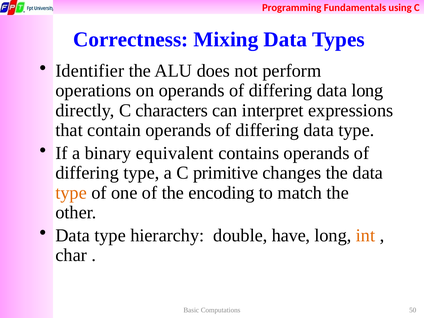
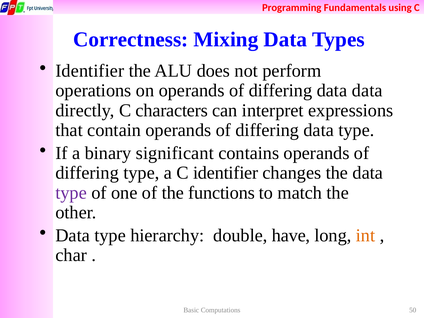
data long: long -> data
equivalent: equivalent -> significant
C primitive: primitive -> identifier
type at (71, 193) colour: orange -> purple
encoding: encoding -> functions
